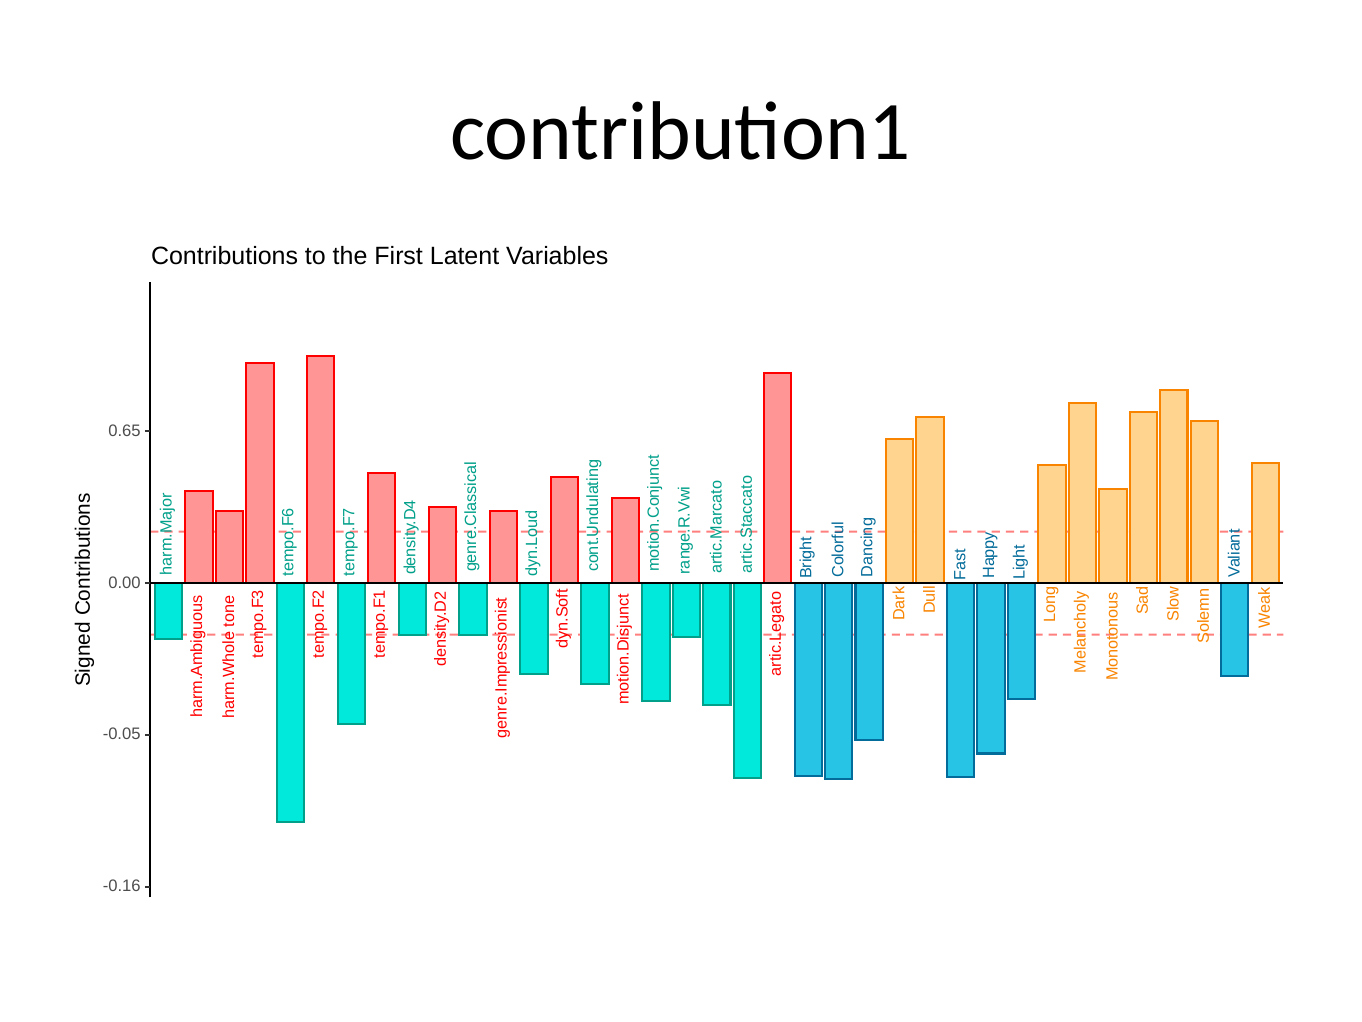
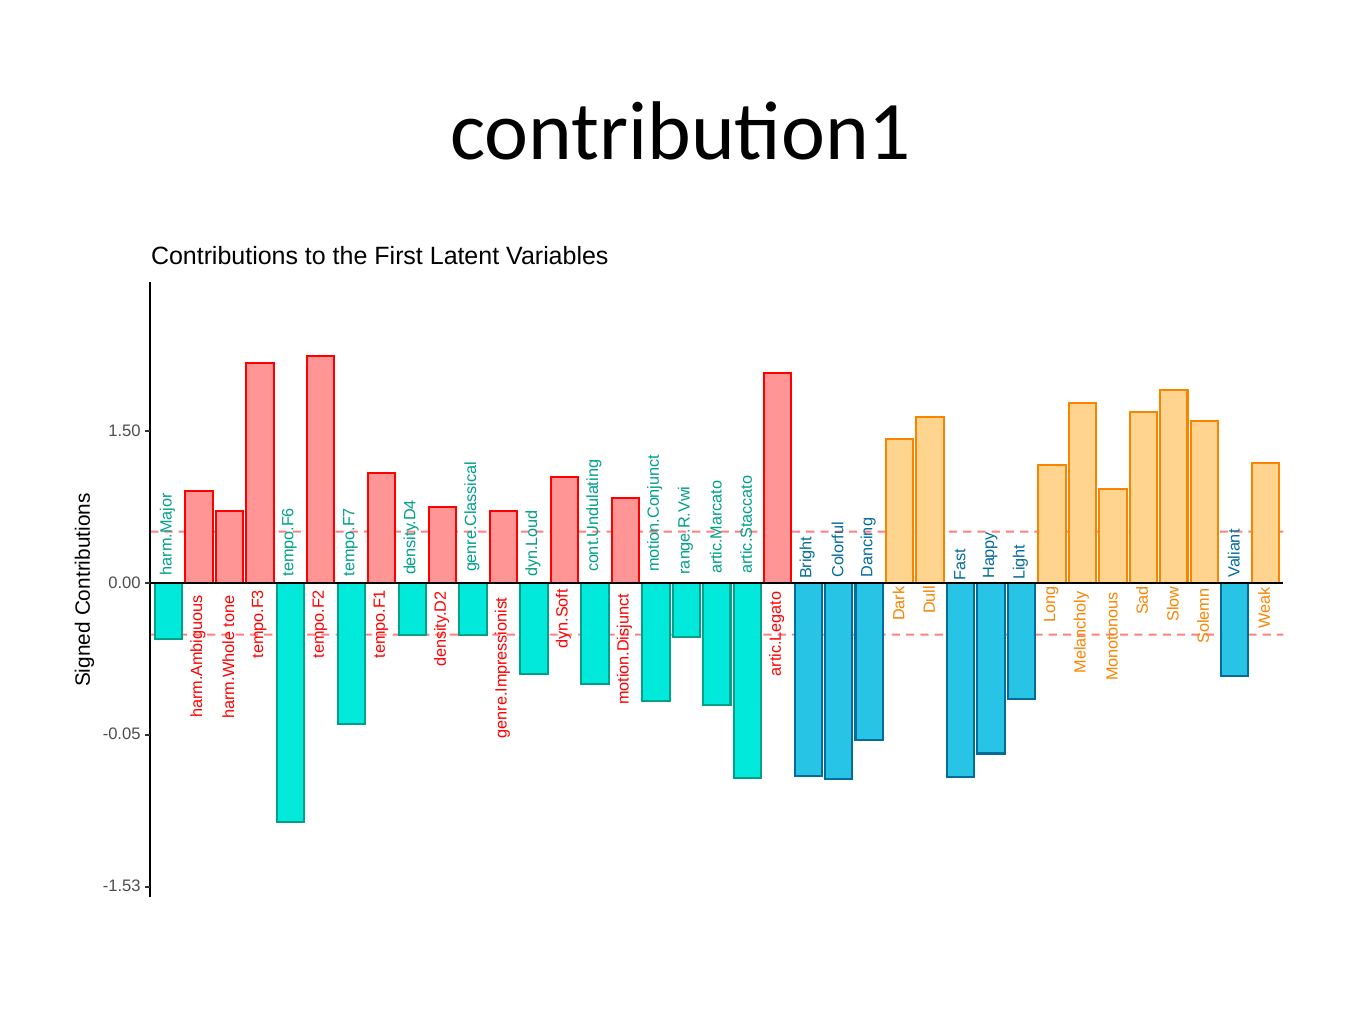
0.65: 0.65 -> 1.50
-0.16: -0.16 -> -1.53
